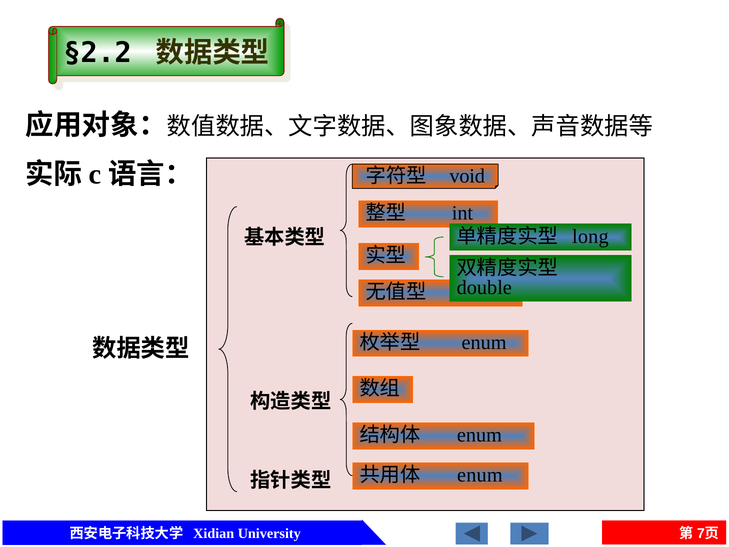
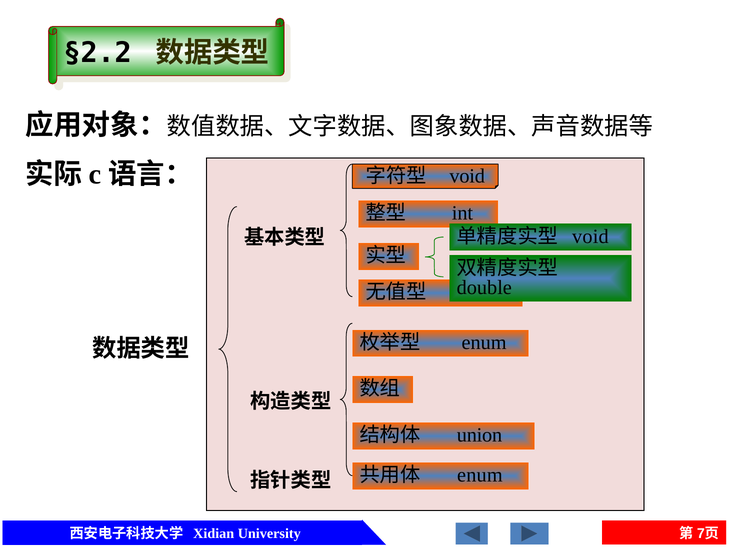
long at (590, 236): long -> void
enum at (479, 435): enum -> union
